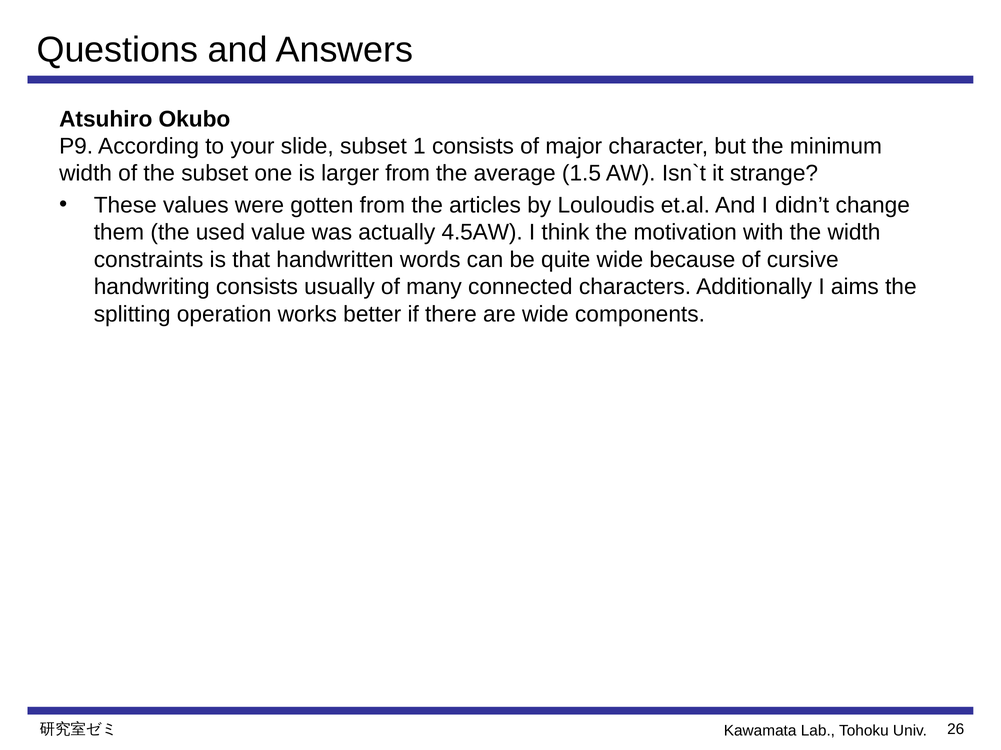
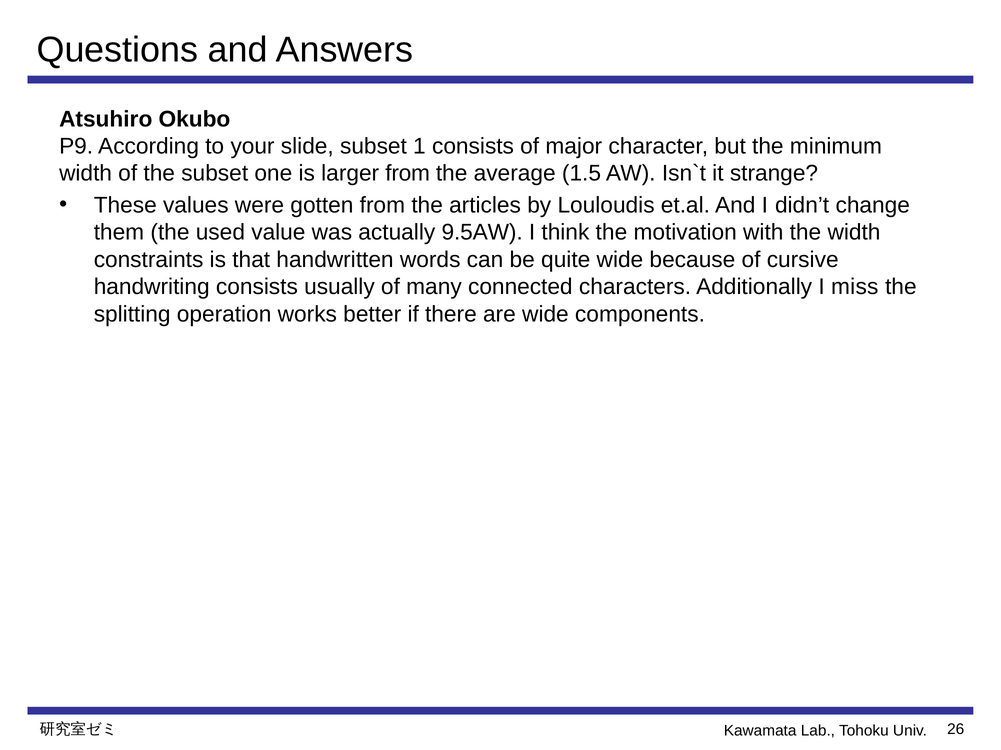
4.5AW: 4.5AW -> 9.5AW
aims: aims -> miss
